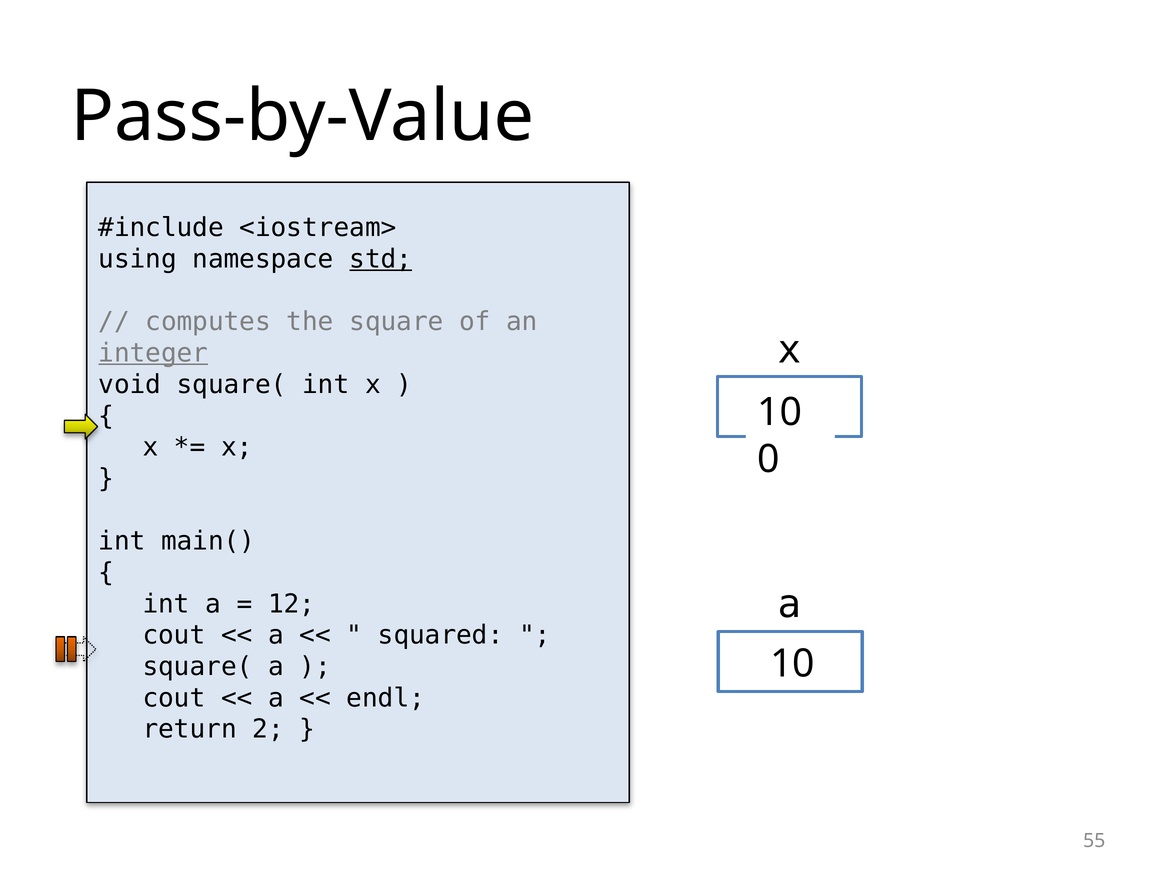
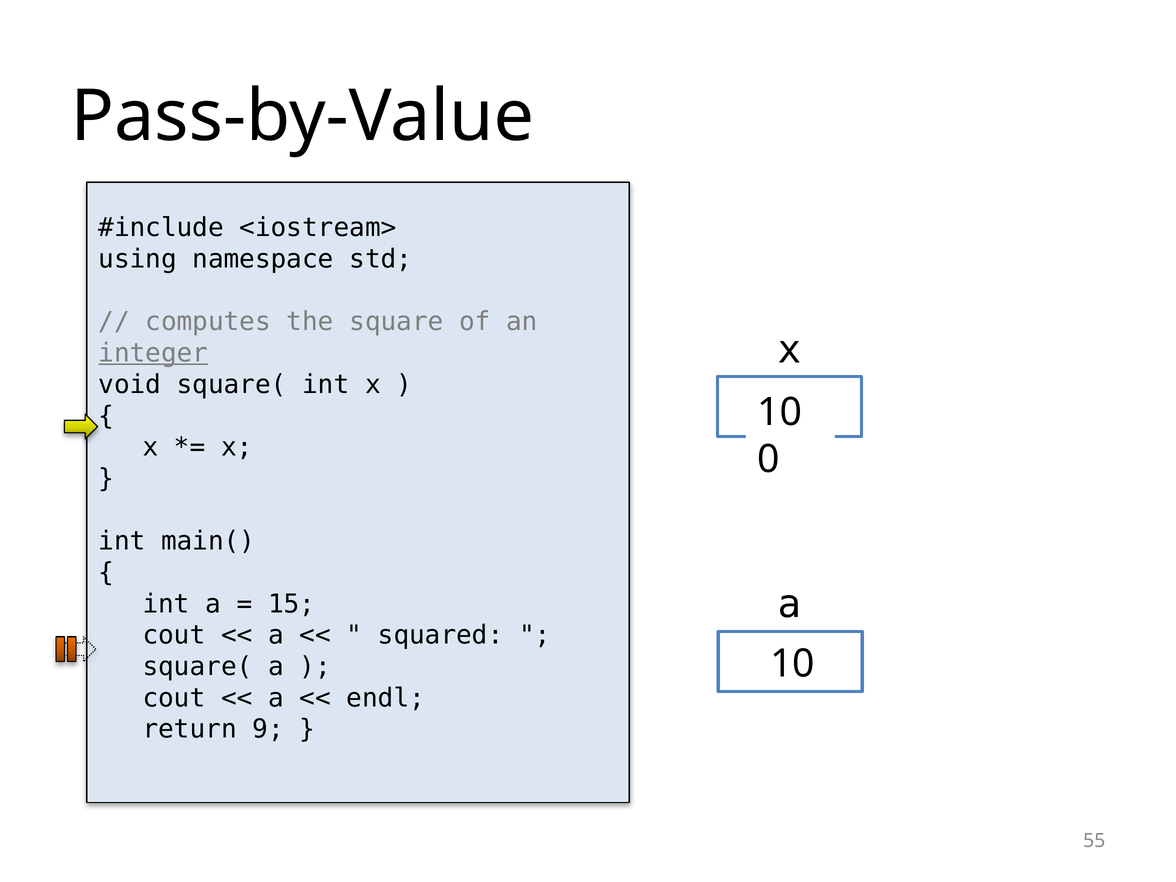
std underline: present -> none
12: 12 -> 15
2: 2 -> 9
